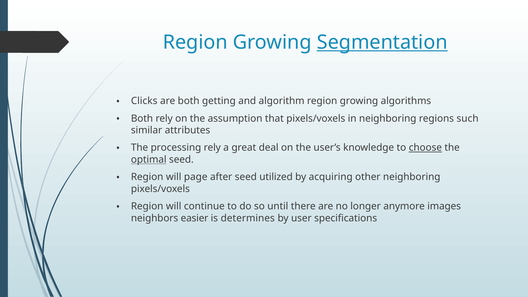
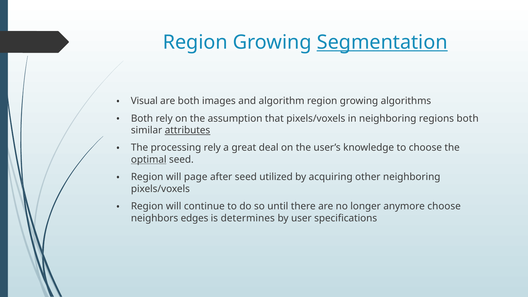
Clicks: Clicks -> Visual
getting: getting -> images
regions such: such -> both
attributes underline: none -> present
choose at (425, 148) underline: present -> none
anymore images: images -> choose
easier: easier -> edges
